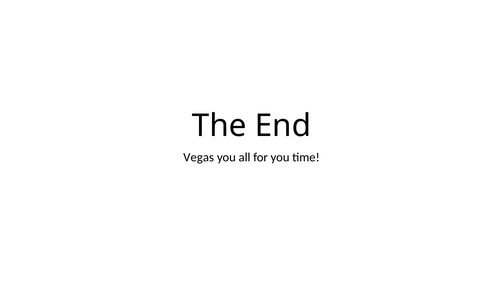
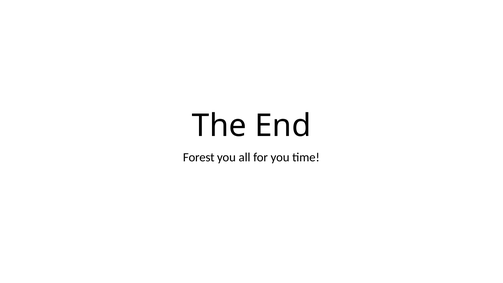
Vegas: Vegas -> Forest
